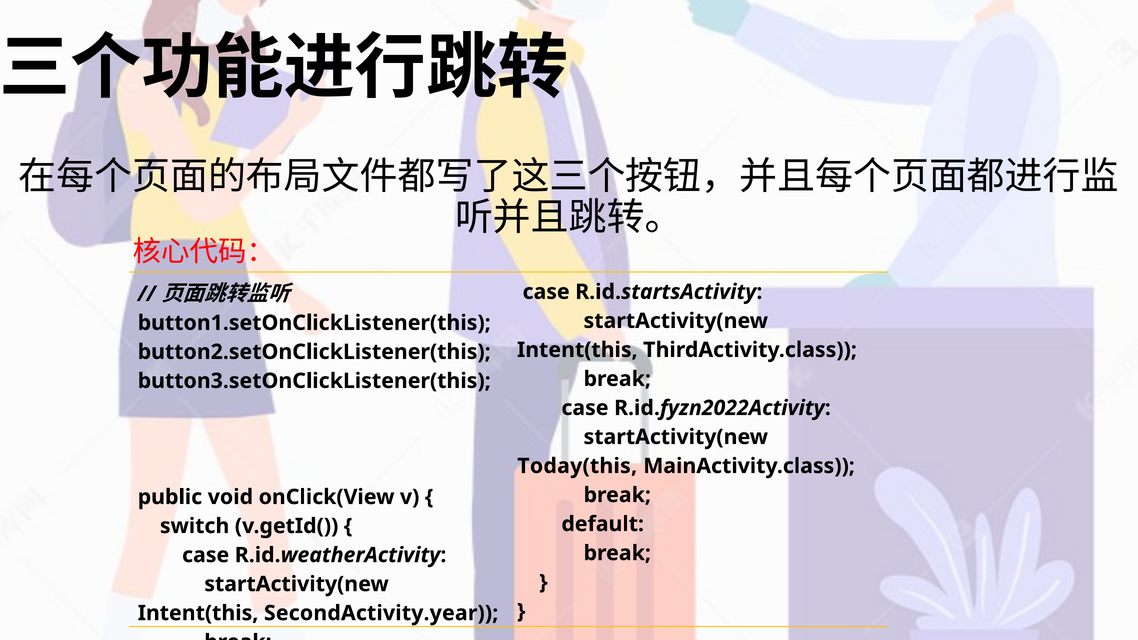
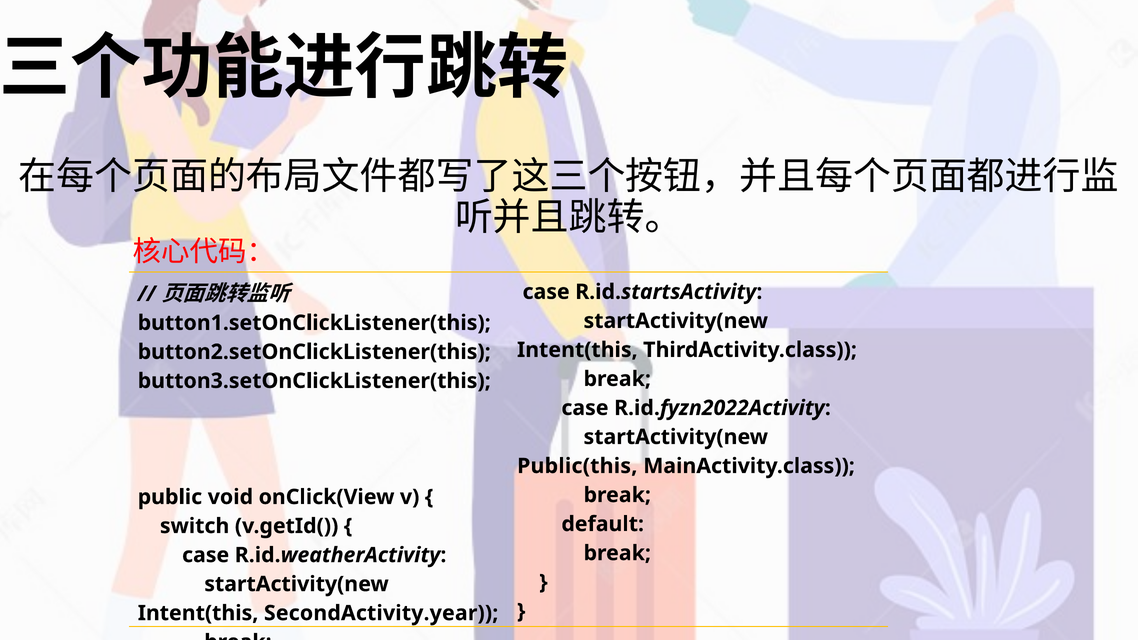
Today(this: Today(this -> Public(this
